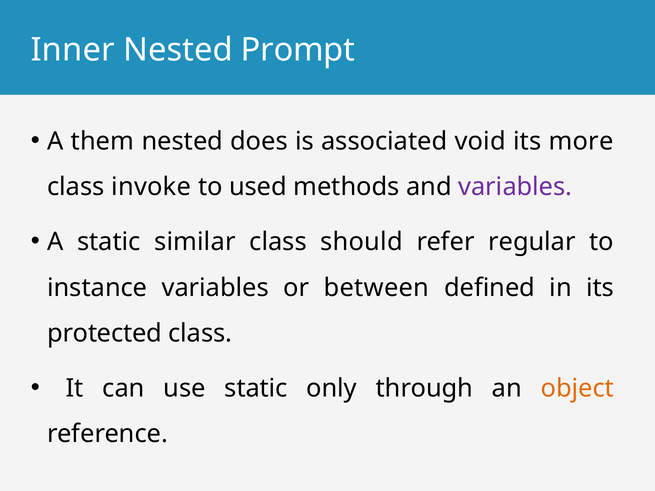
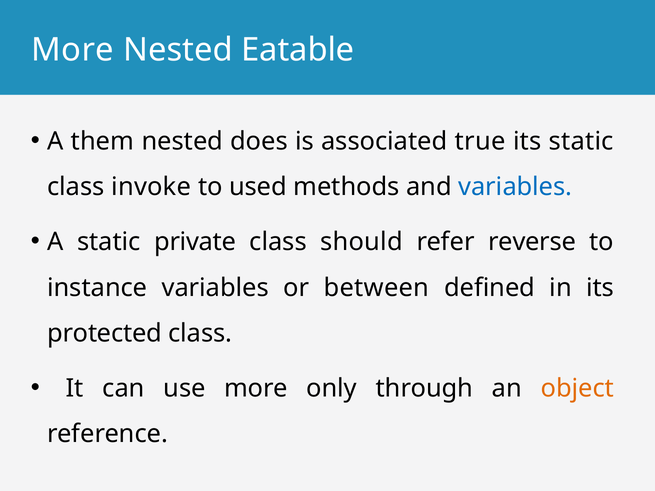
Inner at (73, 50): Inner -> More
Prompt: Prompt -> Eatable
void: void -> true
its more: more -> static
variables at (515, 187) colour: purple -> blue
similar: similar -> private
regular: regular -> reverse
use static: static -> more
